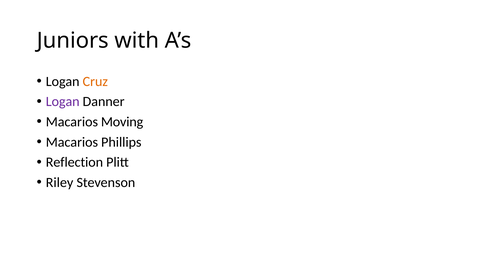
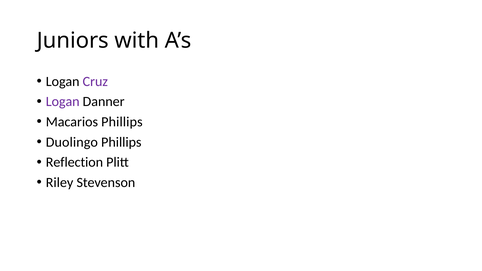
Cruz colour: orange -> purple
Macarios Moving: Moving -> Phillips
Macarios at (72, 142): Macarios -> Duolingo
